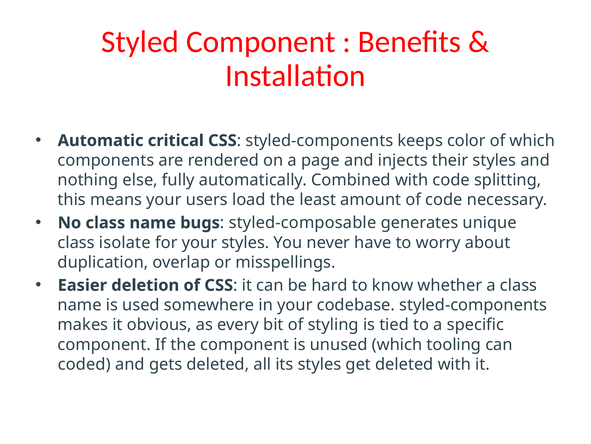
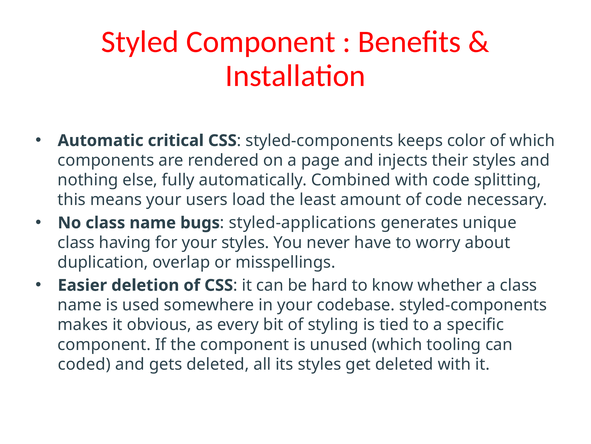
styled-composable: styled-composable -> styled-applications
isolate: isolate -> having
